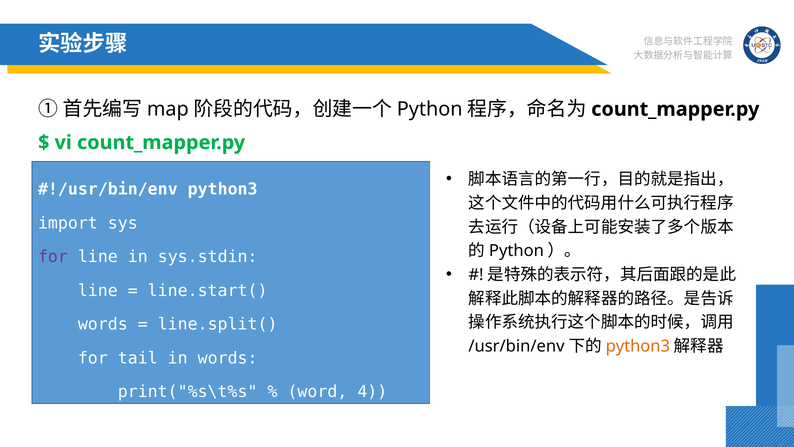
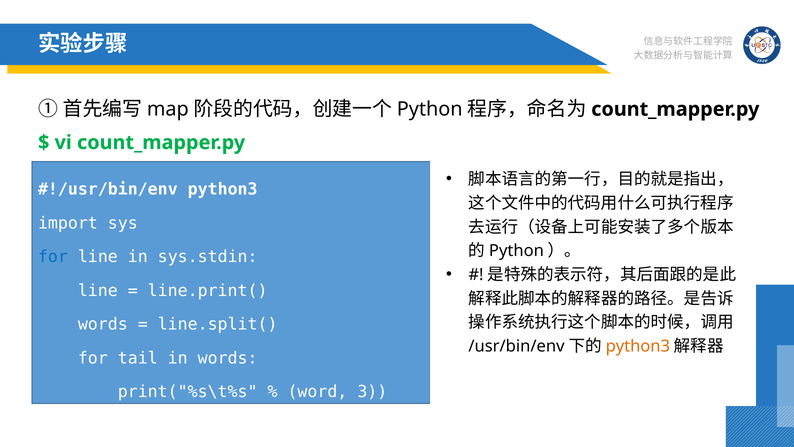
for at (53, 257) colour: purple -> blue
line.start(: line.start( -> line.print(
4: 4 -> 3
